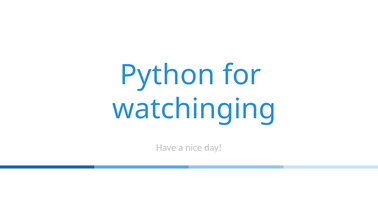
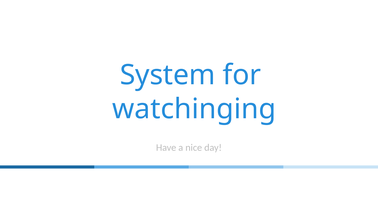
Python: Python -> System
